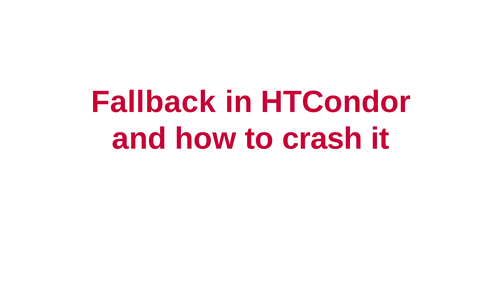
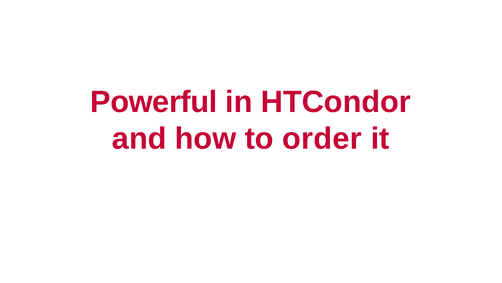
Fallback: Fallback -> Powerful
crash: crash -> order
